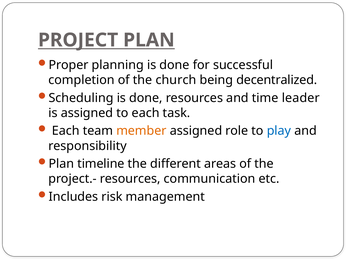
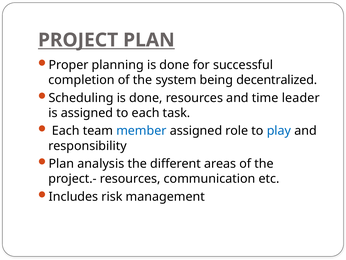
church: church -> system
member colour: orange -> blue
timeline: timeline -> analysis
